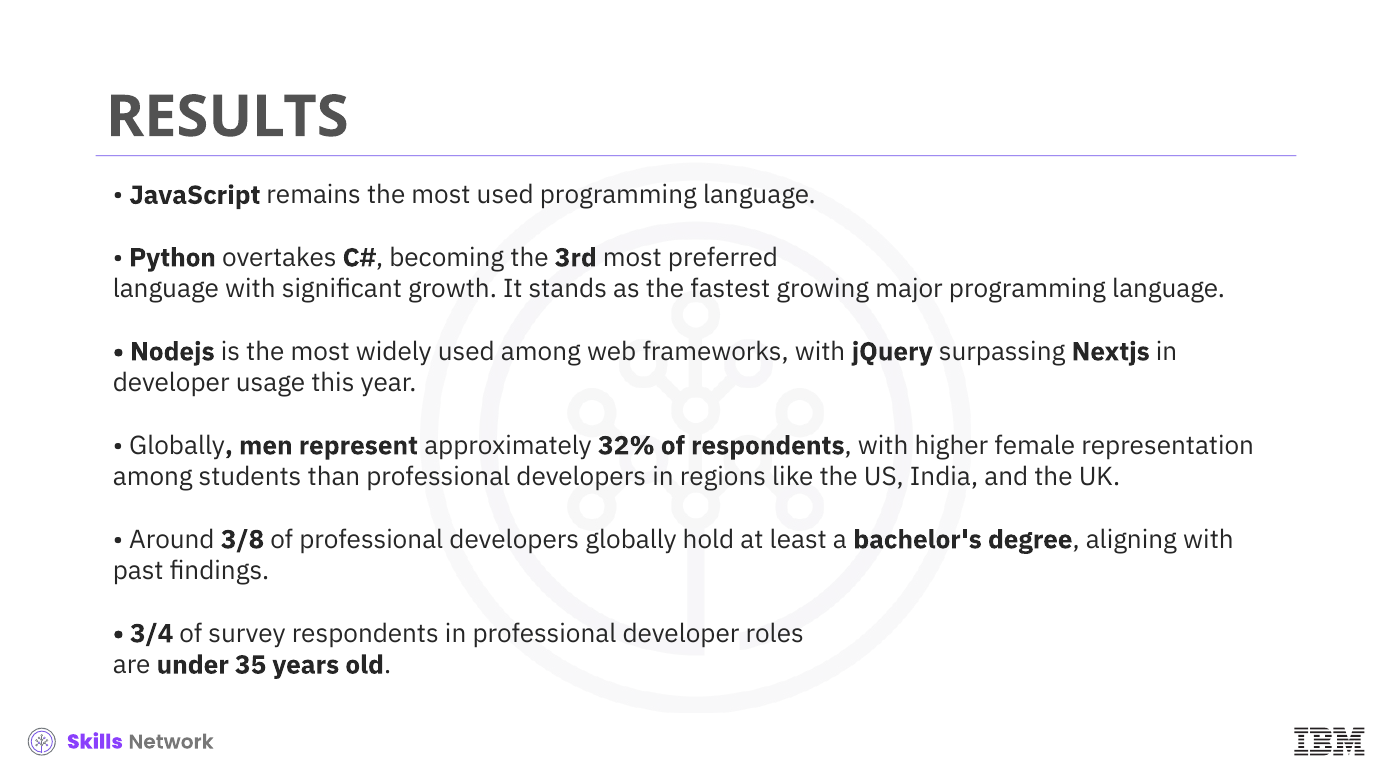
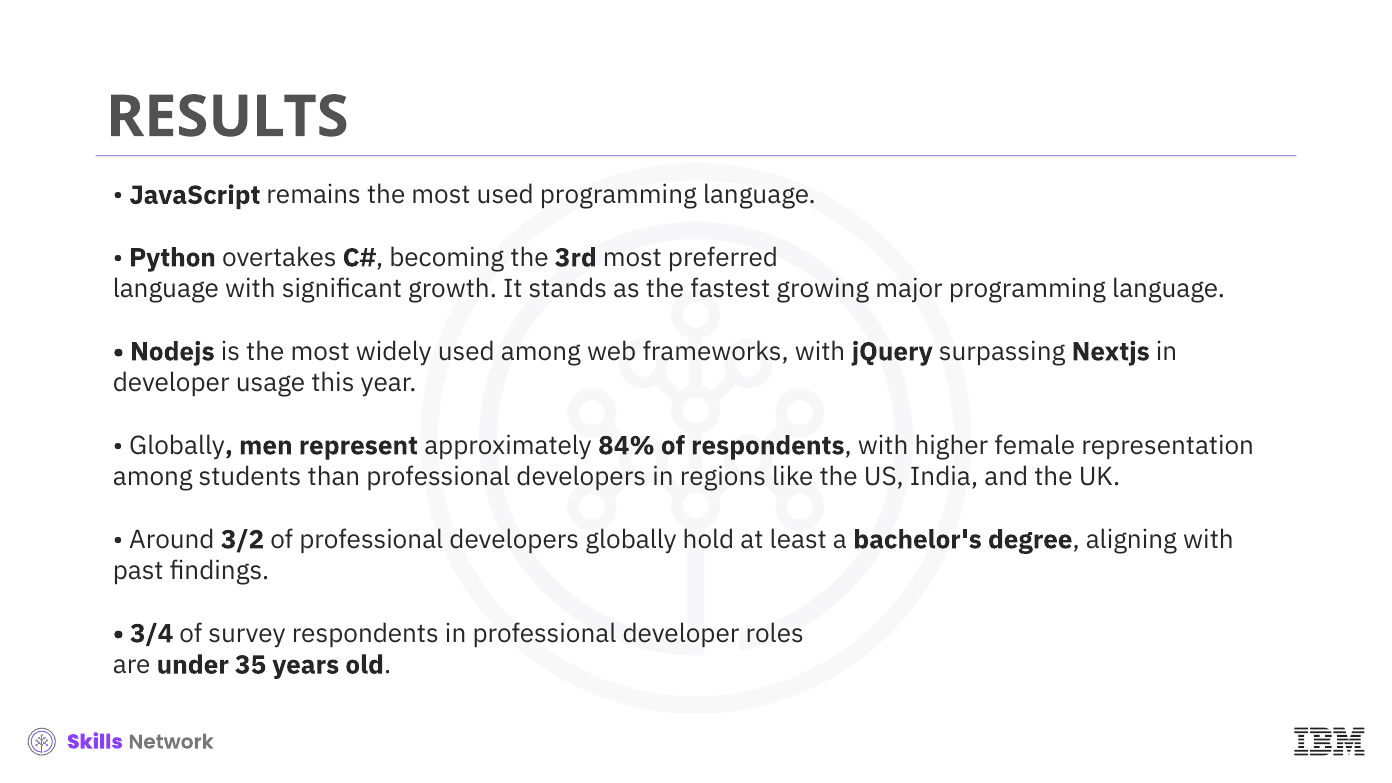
32%: 32% -> 84%
3/8: 3/8 -> 3/2
